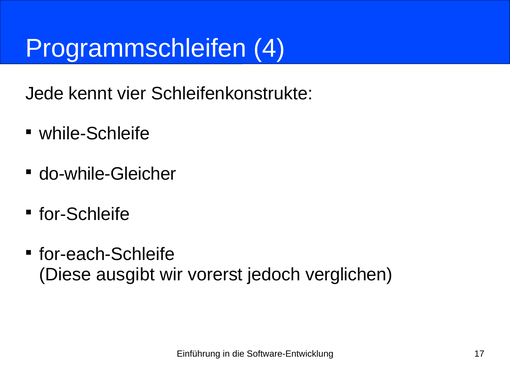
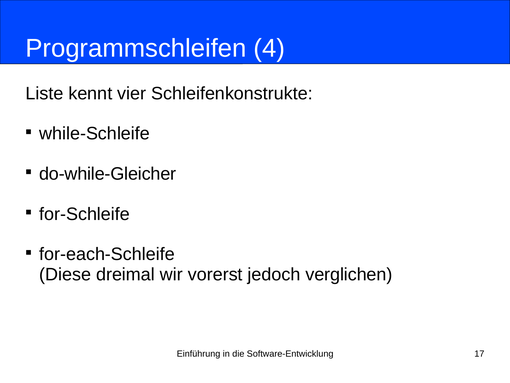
Jede: Jede -> Liste
ausgibt: ausgibt -> dreimal
